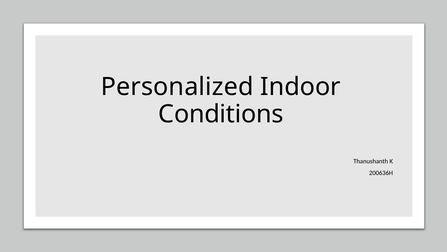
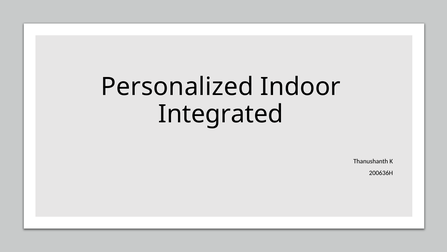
Conditions: Conditions -> Integrated
